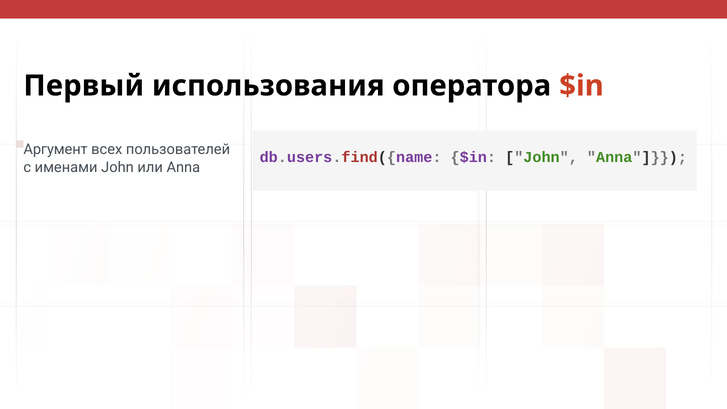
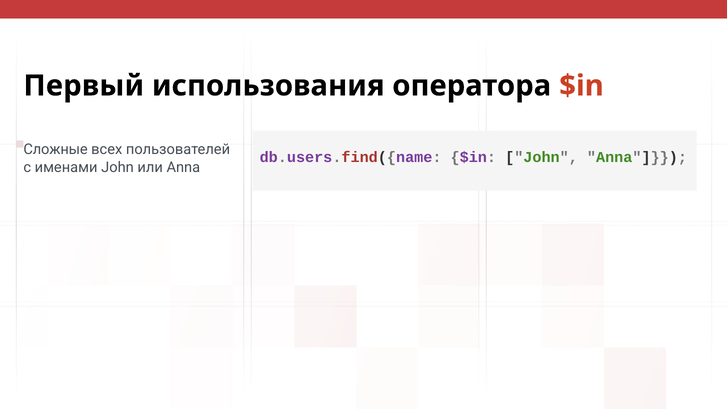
Аргумент: Аргумент -> Сложные
